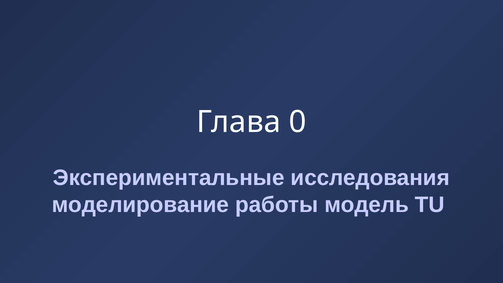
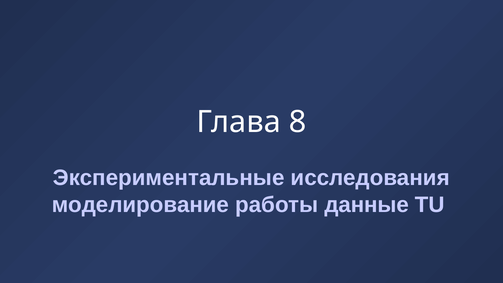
0: 0 -> 8
модель: модель -> данные
